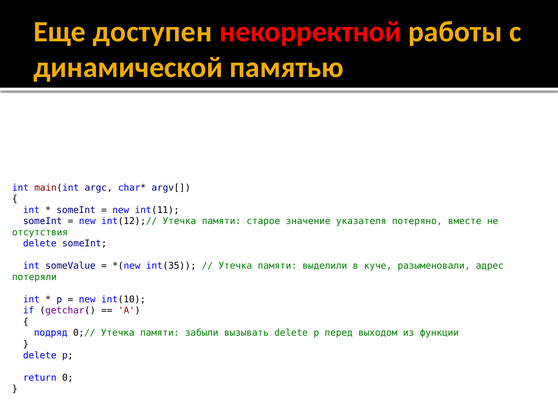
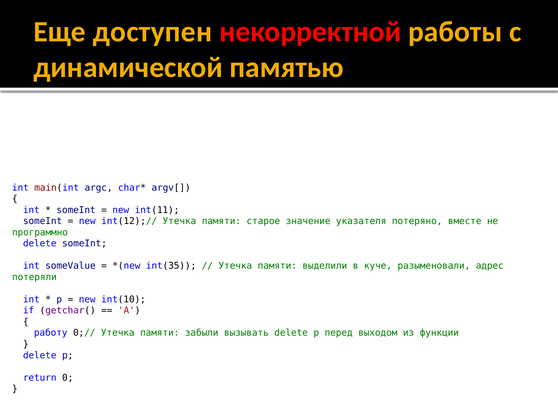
отсутствия: отсутствия -> программно
подряд: подряд -> работу
